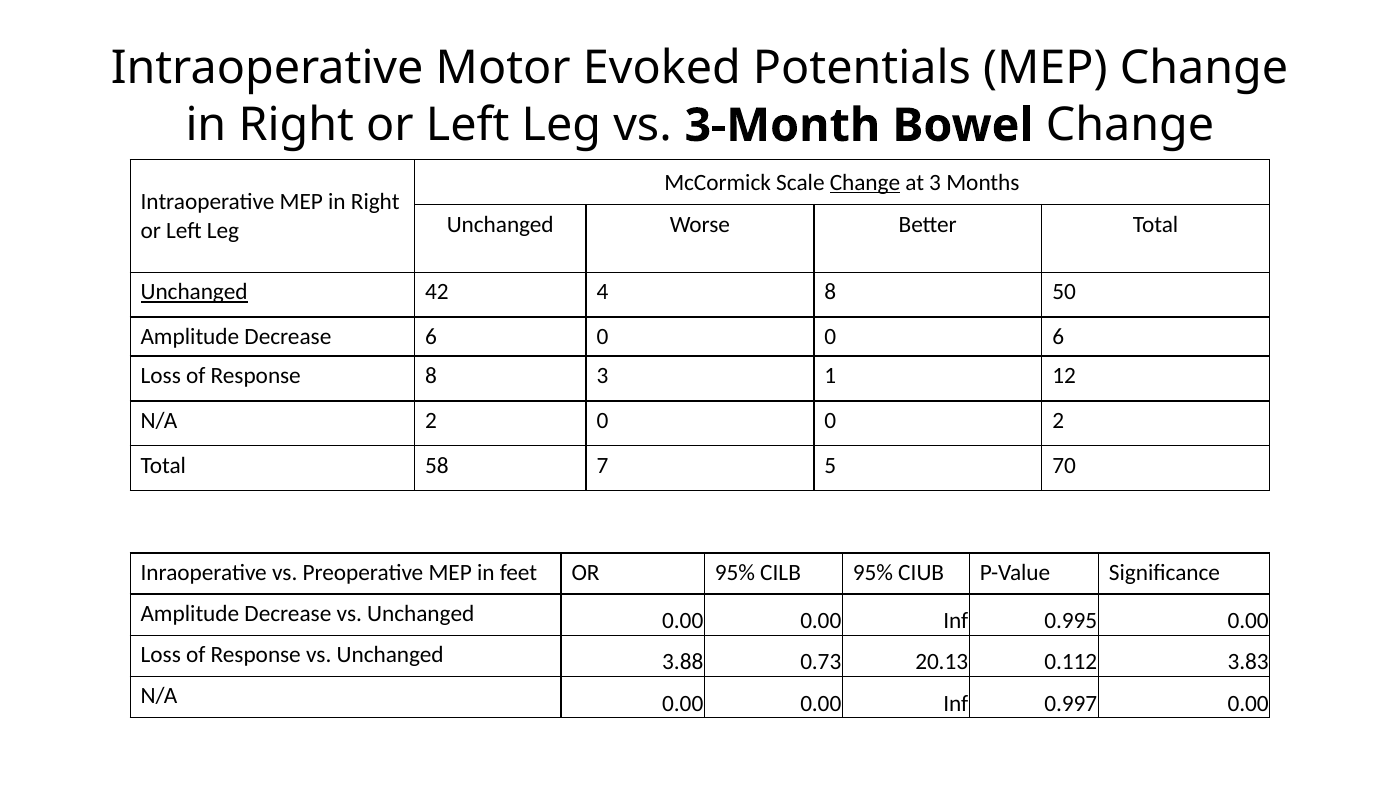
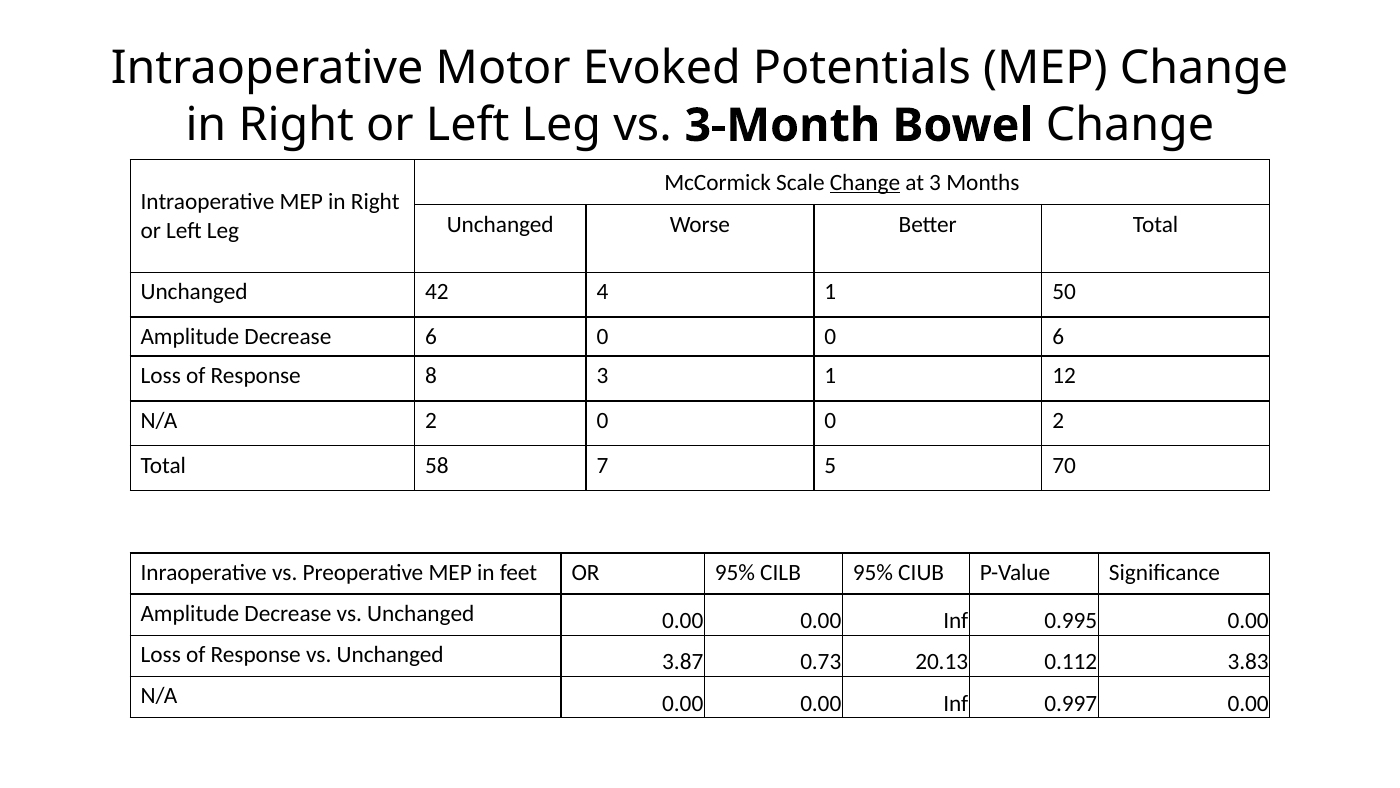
Unchanged at (194, 292) underline: present -> none
4 8: 8 -> 1
3.88: 3.88 -> 3.87
